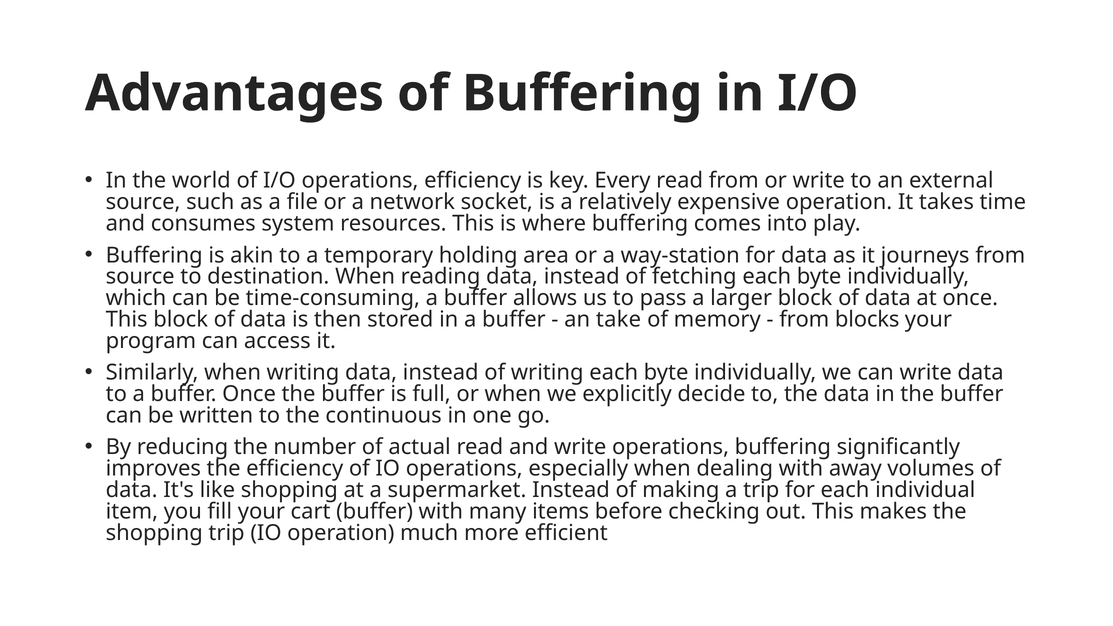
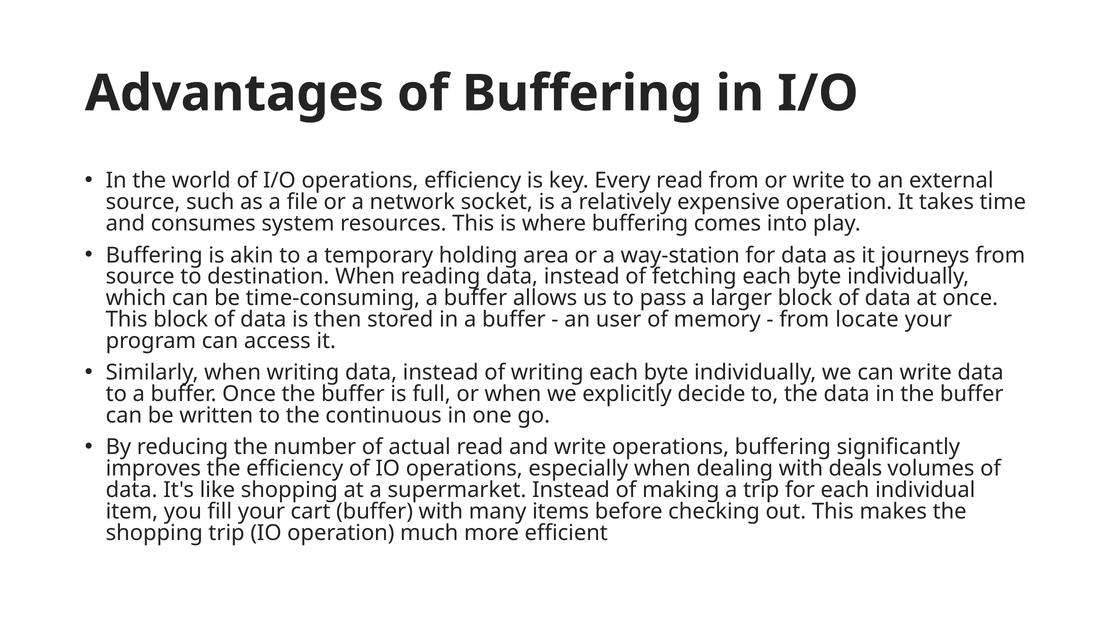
take: take -> user
blocks: blocks -> locate
away: away -> deals
